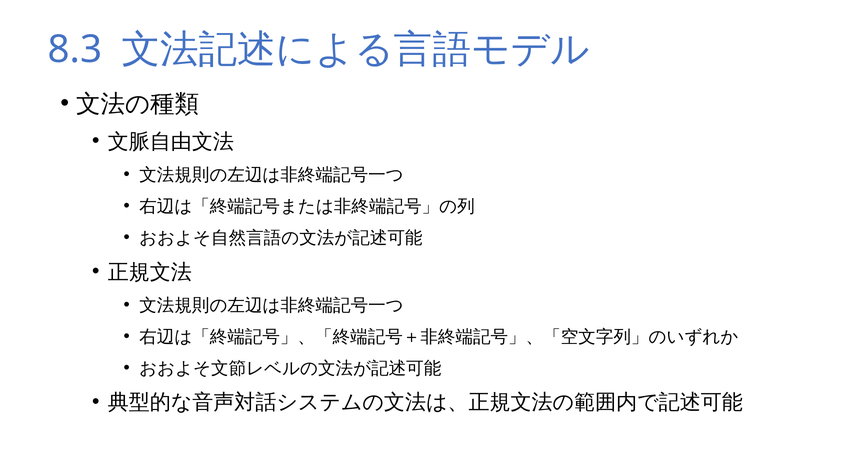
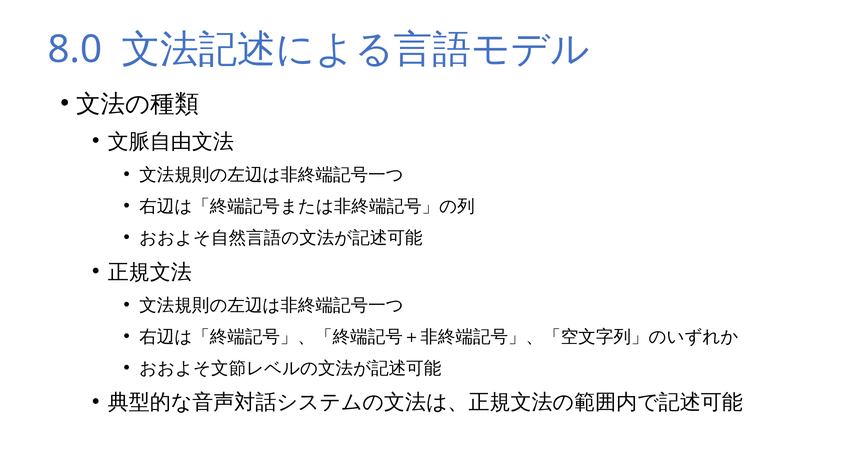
8.3: 8.3 -> 8.0
